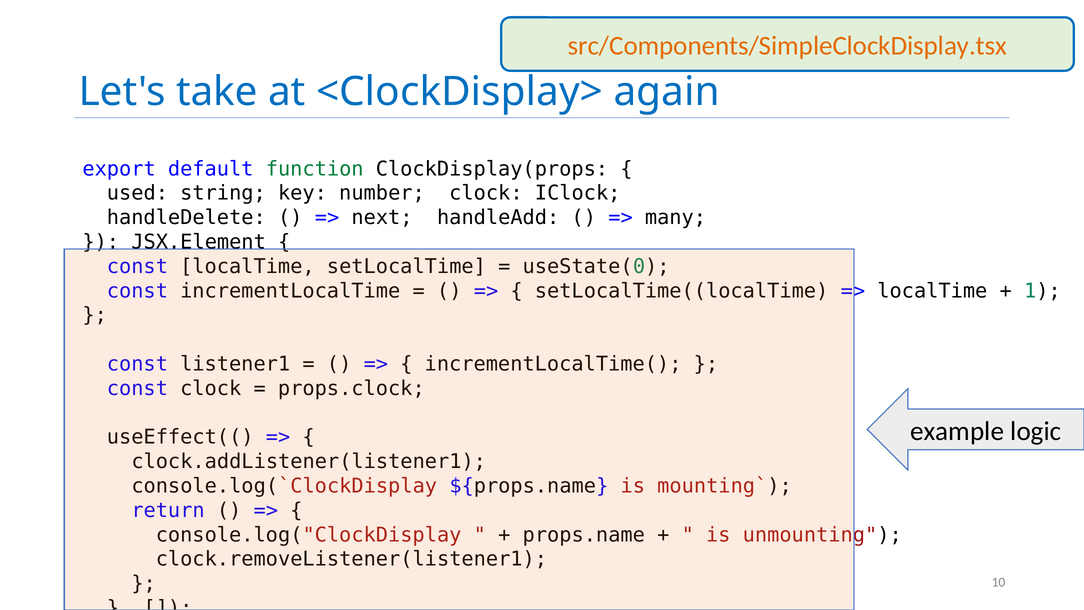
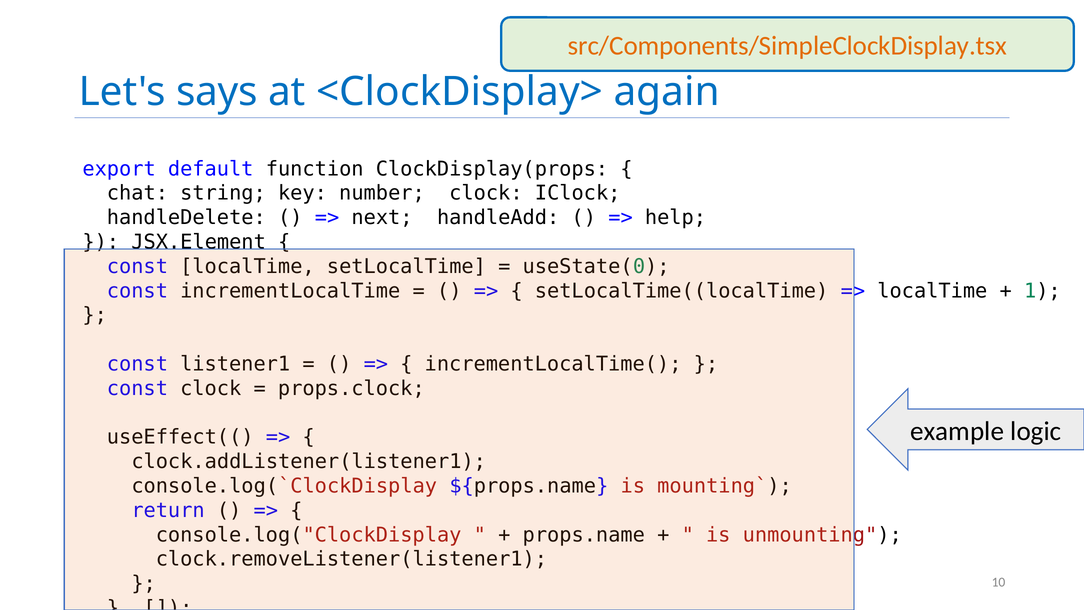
take: take -> says
function colour: green -> black
used: used -> chat
many: many -> help
